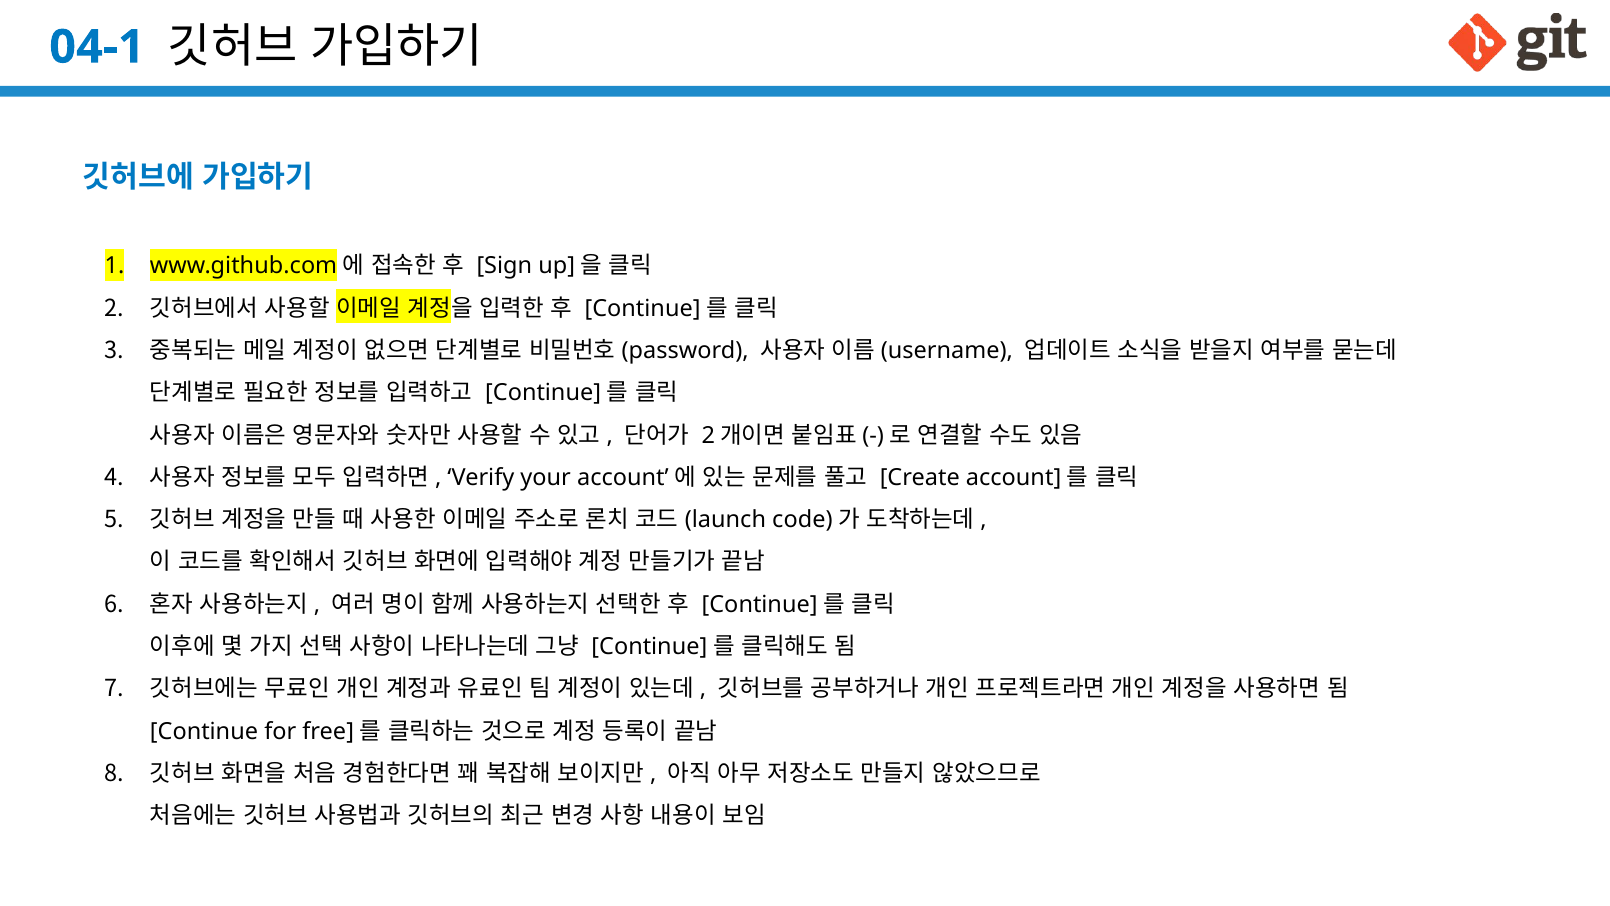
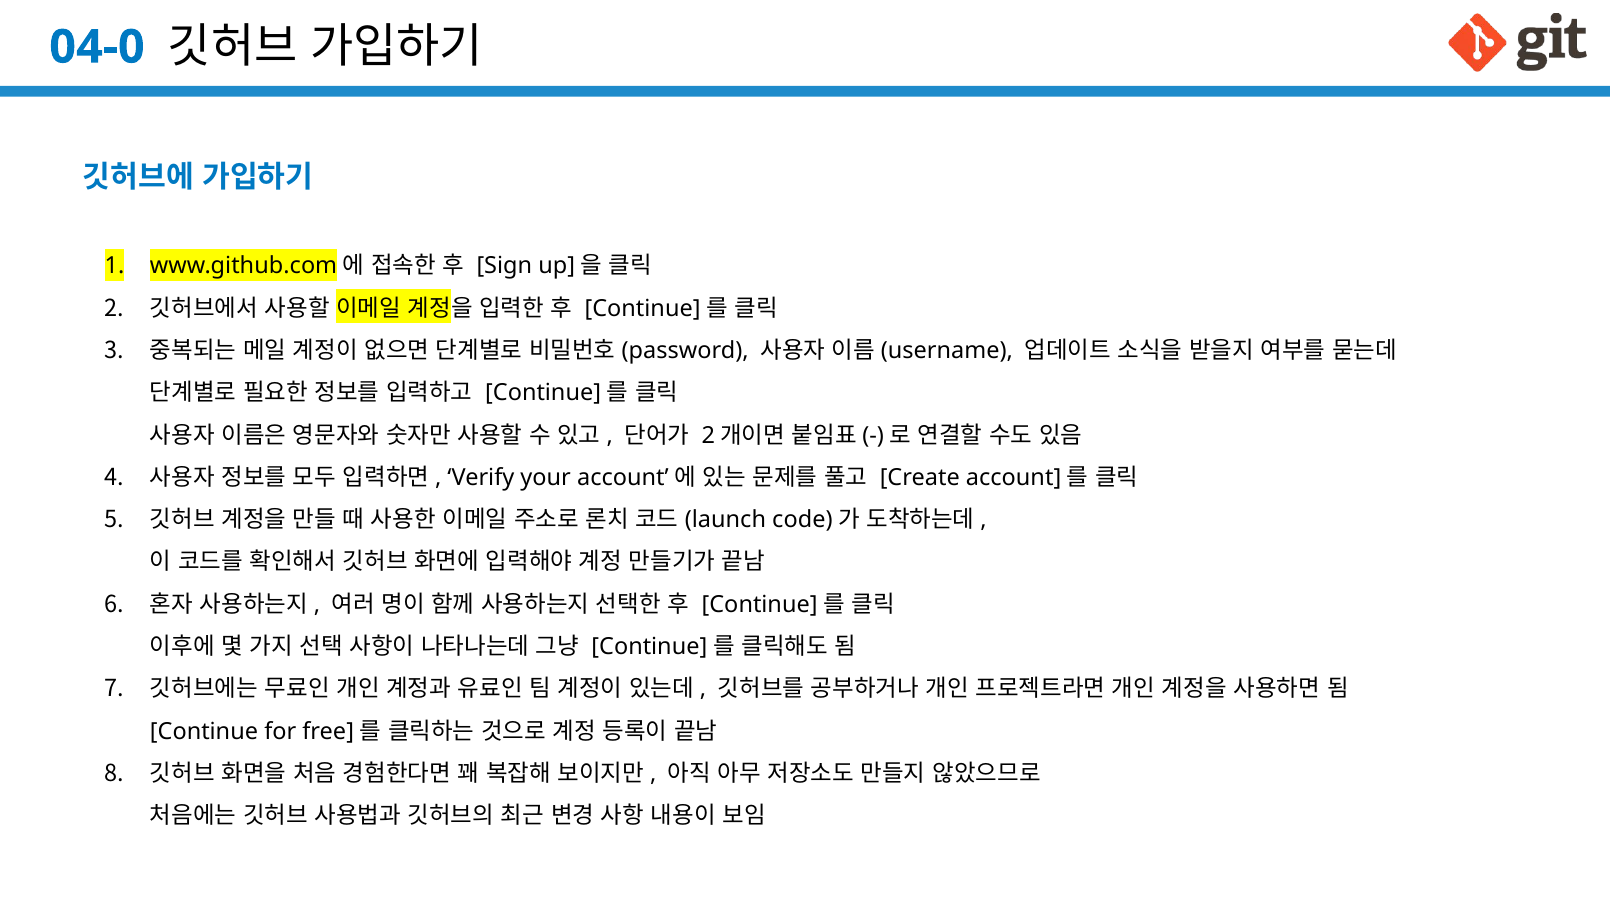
04-1: 04-1 -> 04-0
